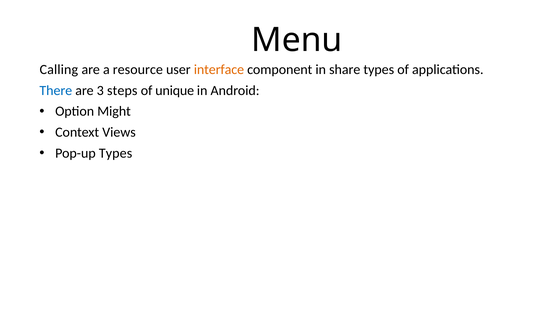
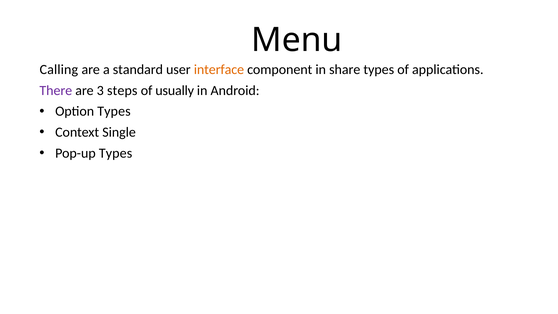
resource: resource -> standard
There colour: blue -> purple
unique: unique -> usually
Option Might: Might -> Types
Views: Views -> Single
